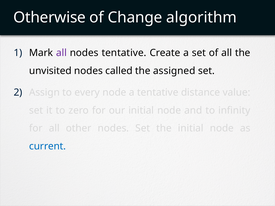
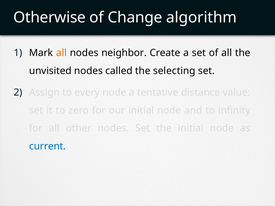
all at (61, 53) colour: purple -> orange
nodes tentative: tentative -> neighbor
assigned: assigned -> selecting
